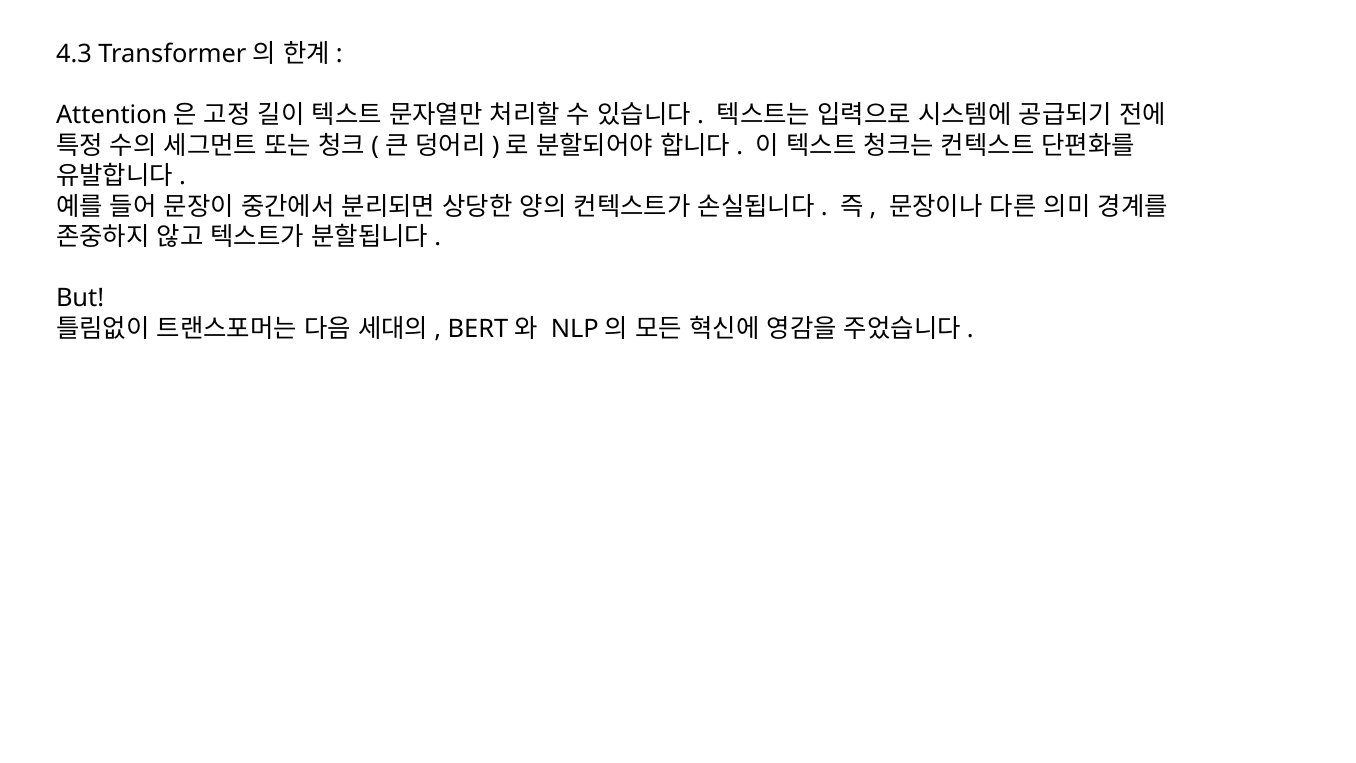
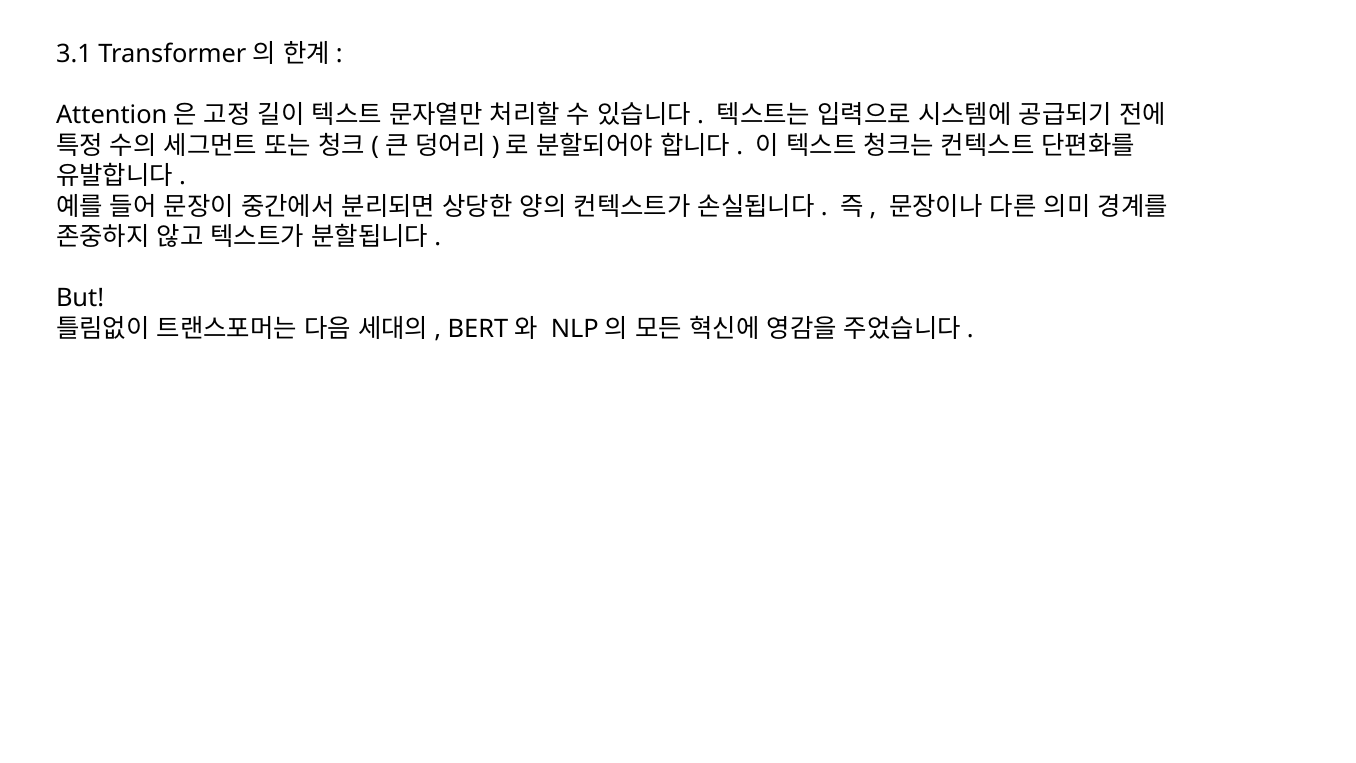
4.3: 4.3 -> 3.1
